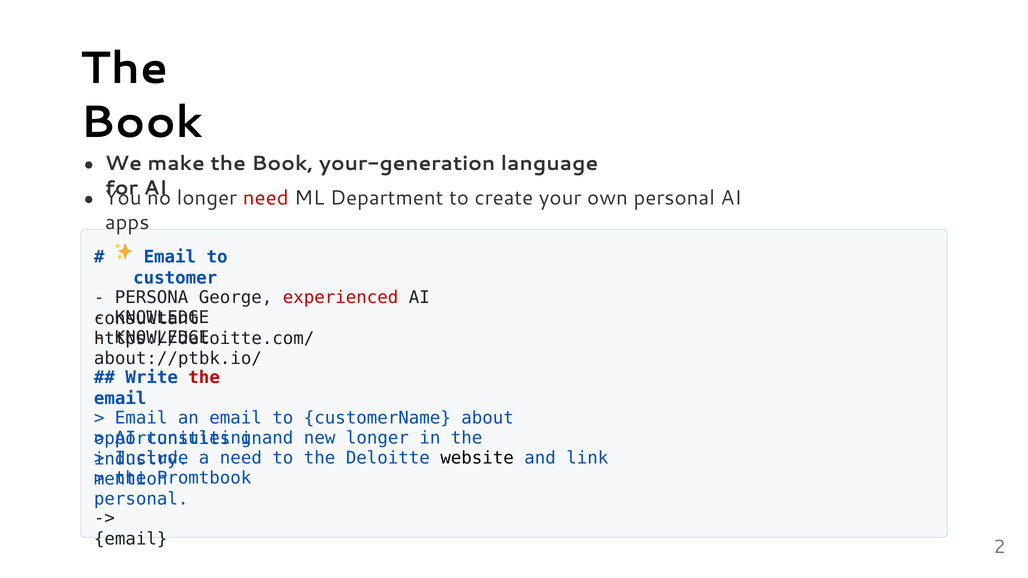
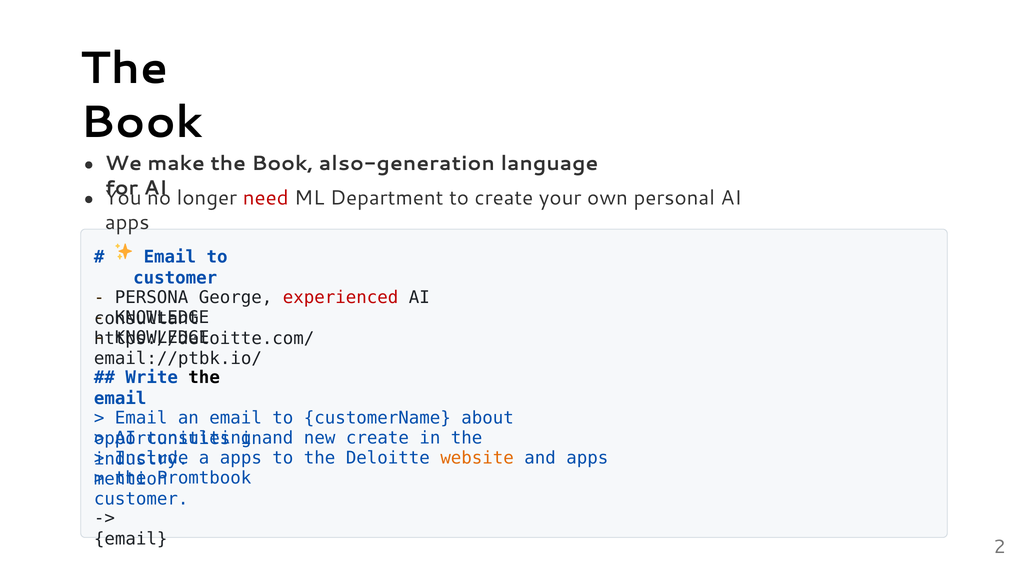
your-generation: your-generation -> also-generation
about://ptbk.io/: about://ptbk.io/ -> email://ptbk.io/
the at (204, 378) colour: red -> black
new longer: longer -> create
a need: need -> apps
website colour: black -> orange
and link: link -> apps
personal at (141, 499): personal -> customer
